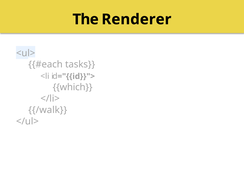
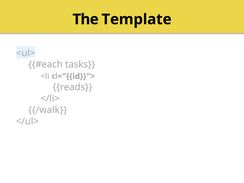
Renderer: Renderer -> Template
which: which -> reads
